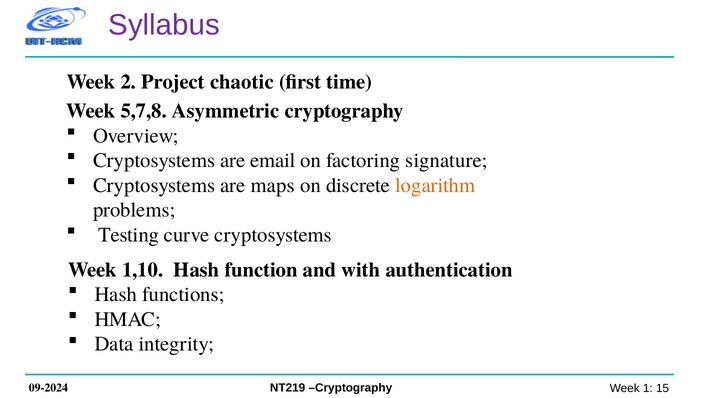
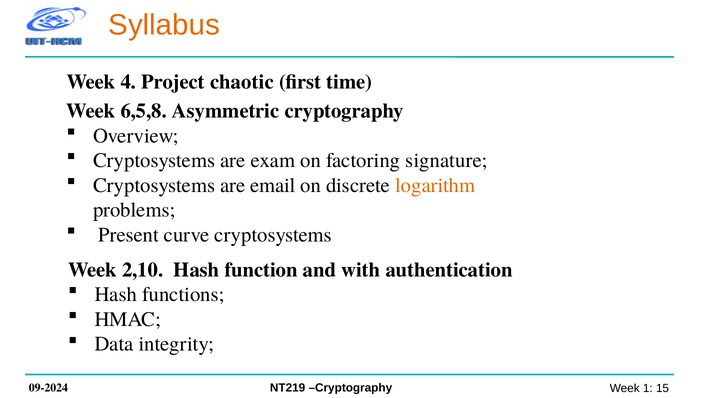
Syllabus colour: purple -> orange
2: 2 -> 4
5,7,8: 5,7,8 -> 6,5,8
email: email -> exam
maps: maps -> email
Testing: Testing -> Present
1,10: 1,10 -> 2,10
